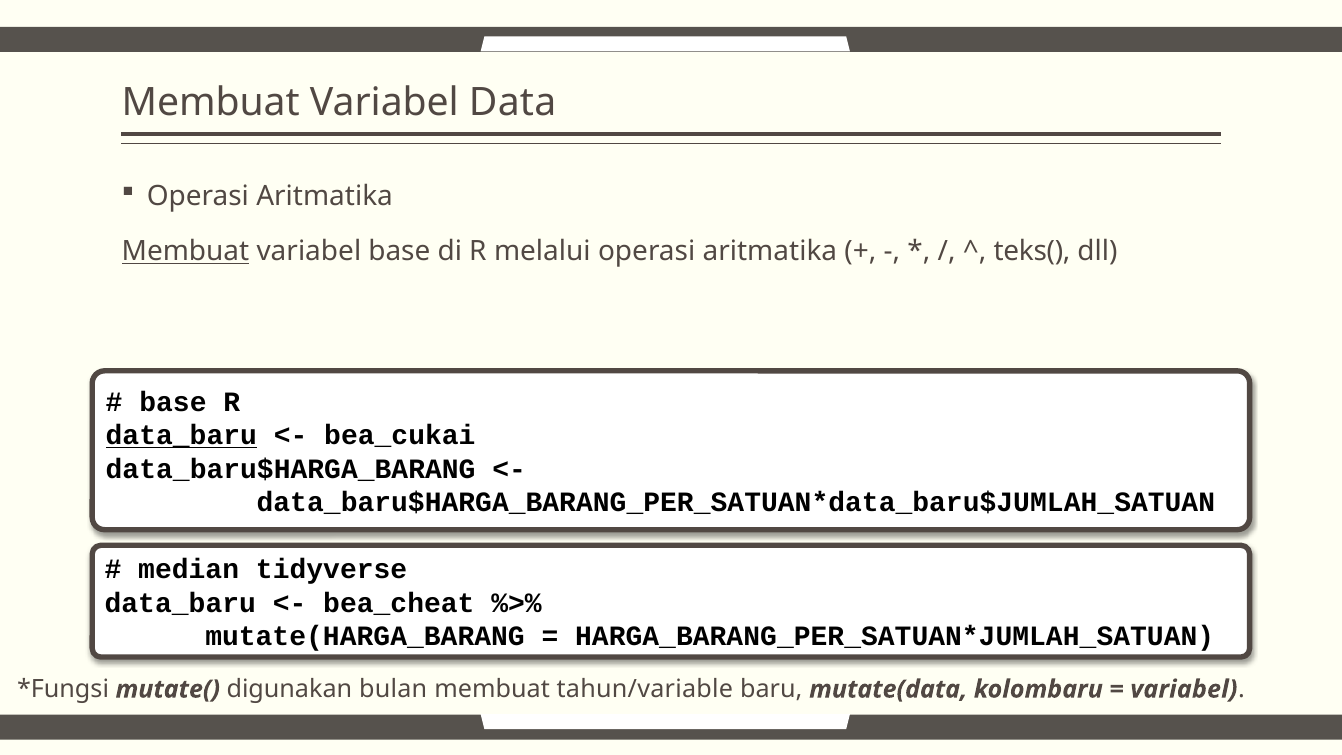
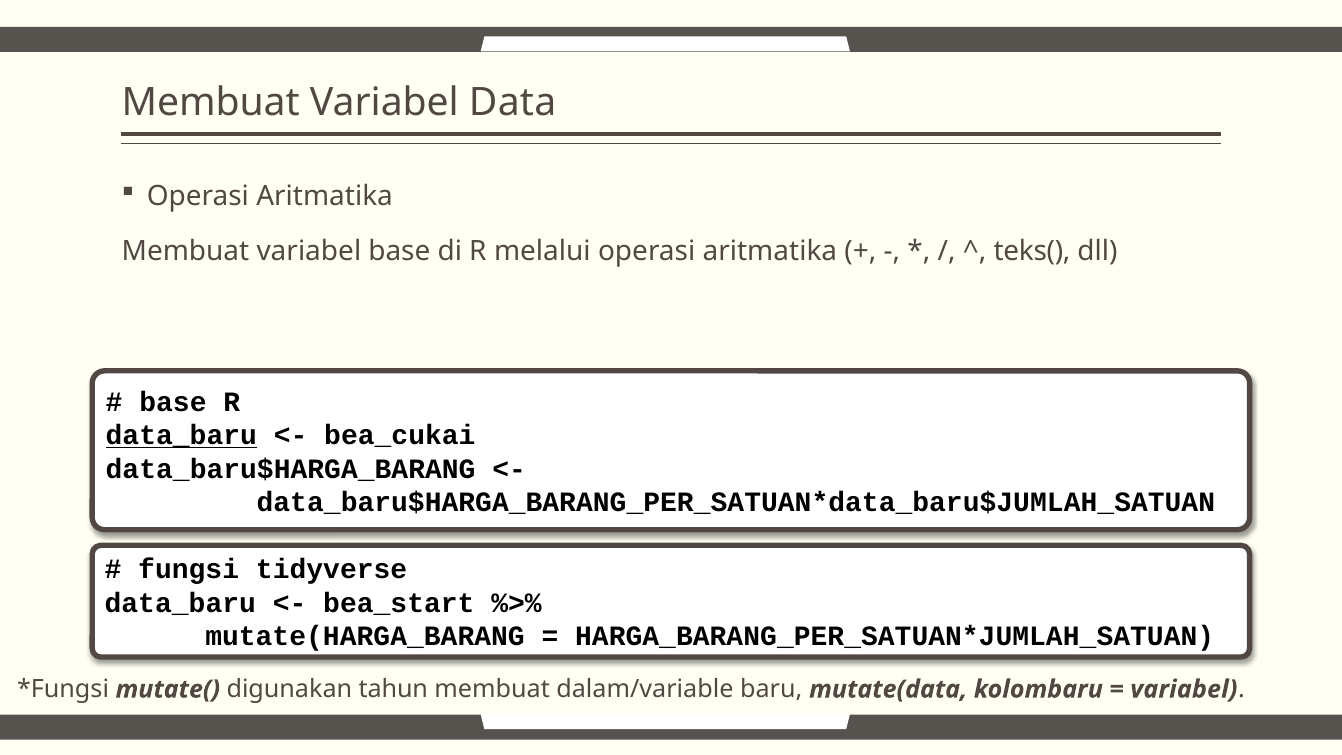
Membuat at (185, 251) underline: present -> none
median: median -> fungsi
bea_cheat: bea_cheat -> bea_start
bulan: bulan -> tahun
tahun/variable: tahun/variable -> dalam/variable
